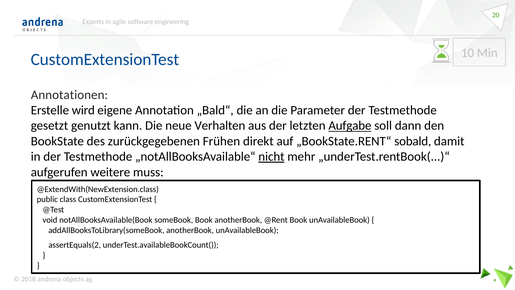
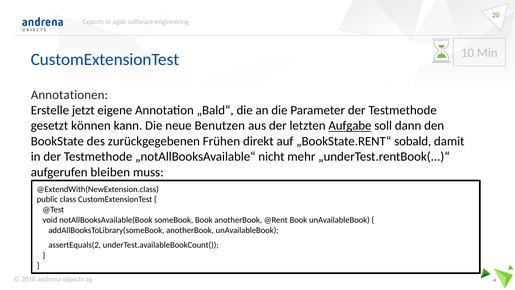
wird: wird -> jetzt
genutzt: genutzt -> können
Verhalten: Verhalten -> Benutzen
nicht underline: present -> none
weitere: weitere -> bleiben
